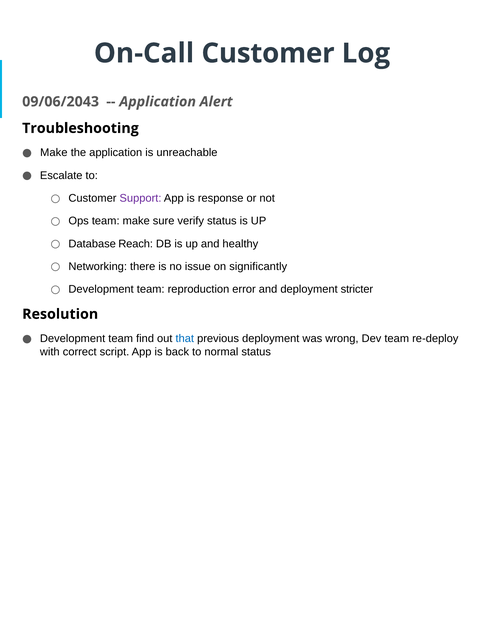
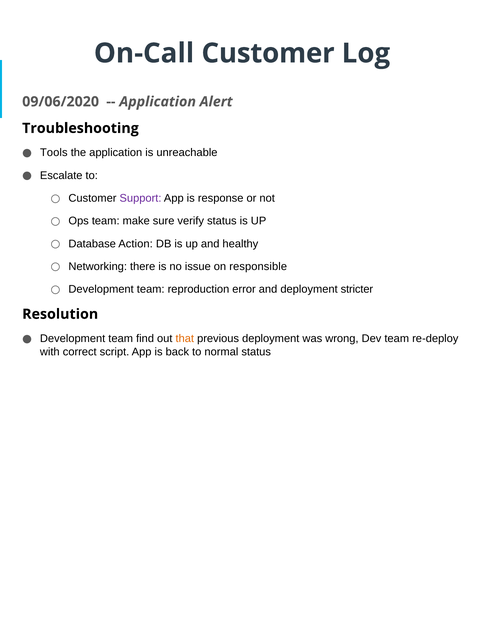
09/06/2043: 09/06/2043 -> 09/06/2020
Make at (54, 153): Make -> Tools
Reach: Reach -> Action
significantly: significantly -> responsible
that colour: blue -> orange
